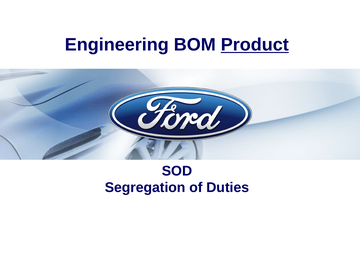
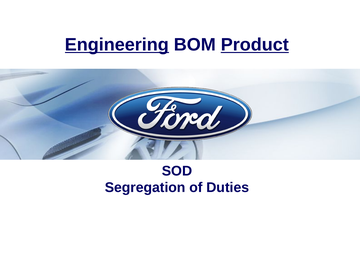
Engineering underline: none -> present
